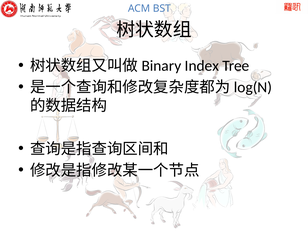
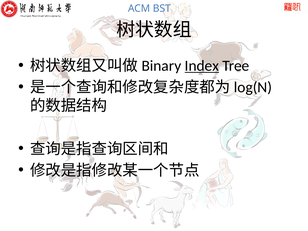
Index underline: none -> present
